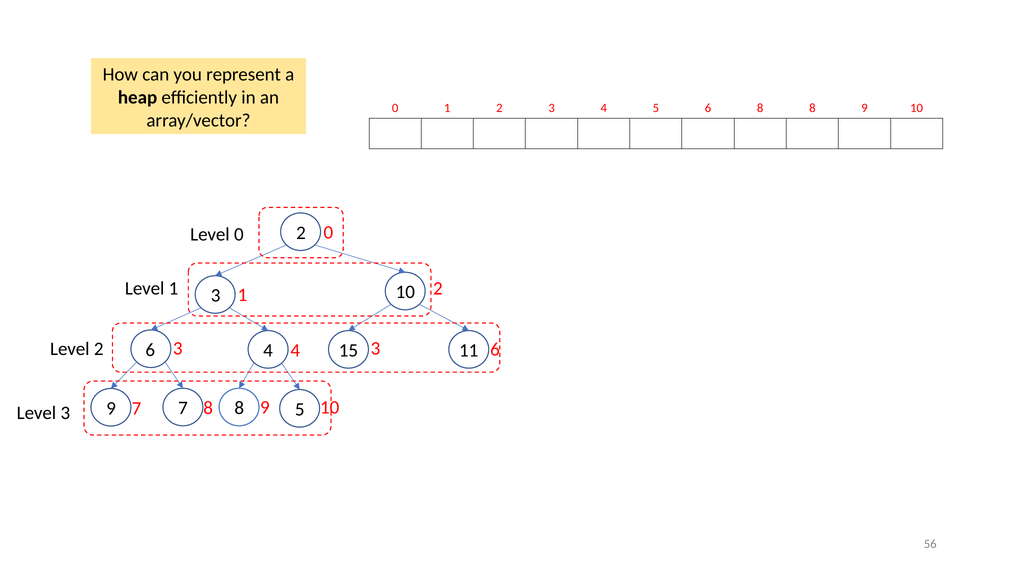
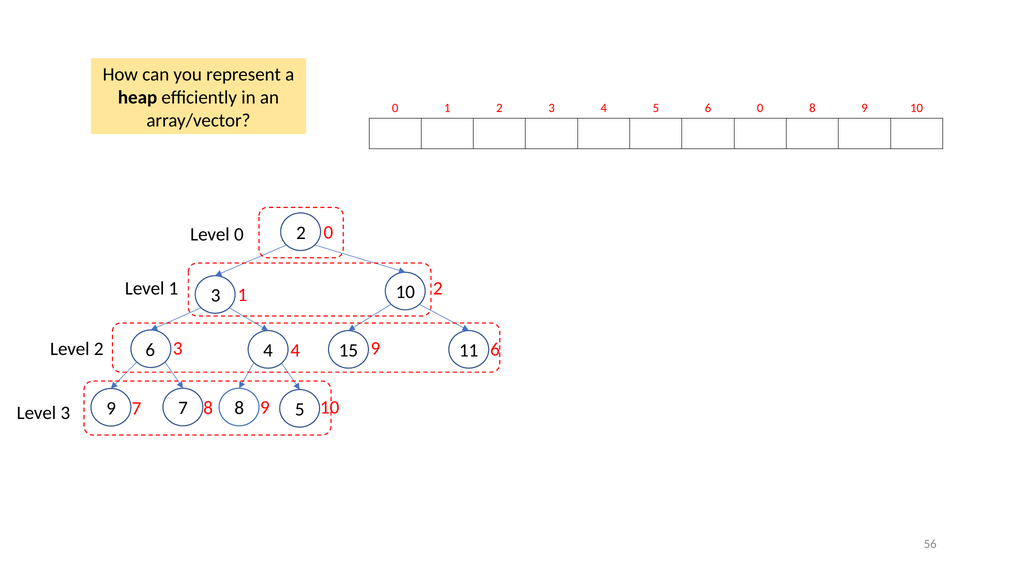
6 8: 8 -> 0
3 4 3: 3 -> 9
